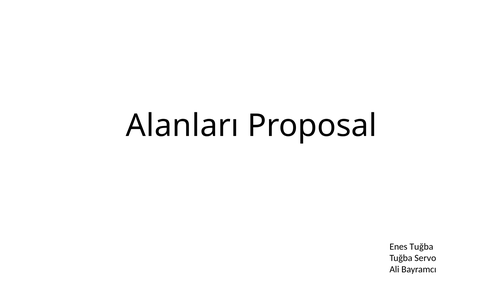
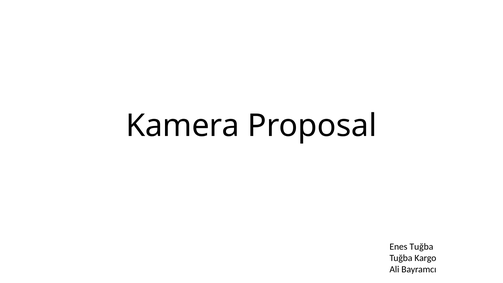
Alanları: Alanları -> Kamera
Servo: Servo -> Kargo
